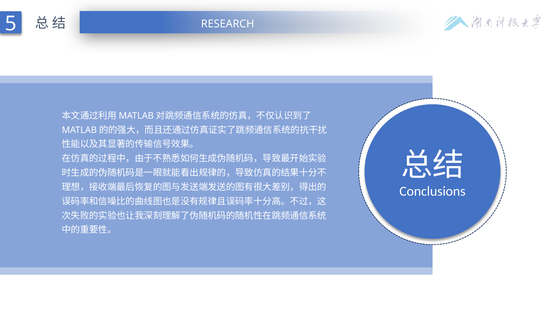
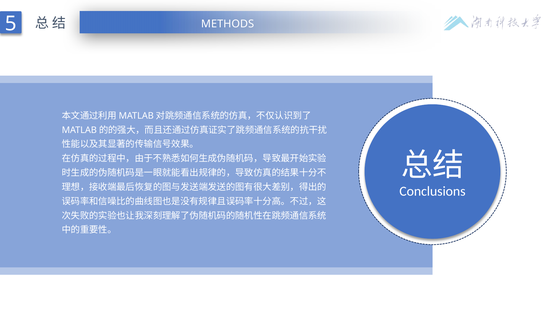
RESEARCH: RESEARCH -> METHODS
